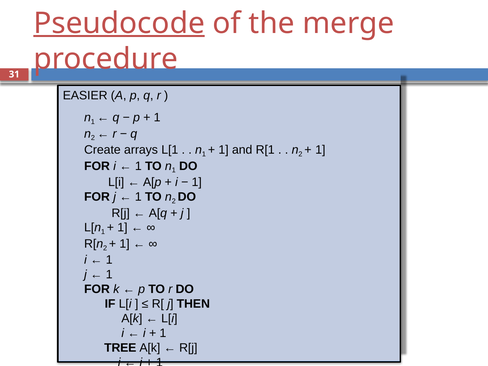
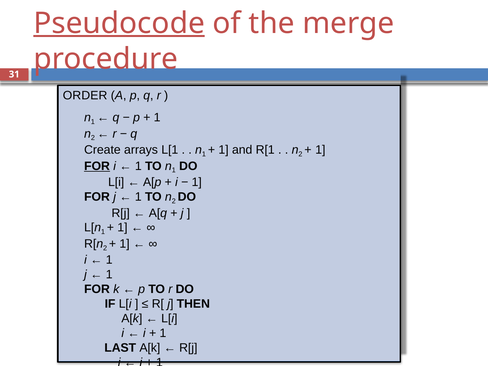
EASIER: EASIER -> ORDER
FOR at (97, 166) underline: none -> present
TREE: TREE -> LAST
